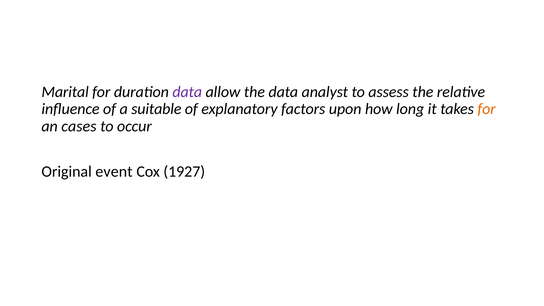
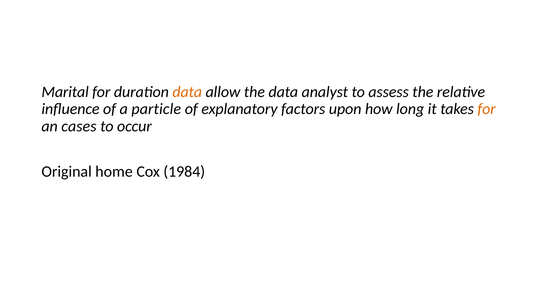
data at (187, 92) colour: purple -> orange
suitable: suitable -> particle
event: event -> home
1927: 1927 -> 1984
